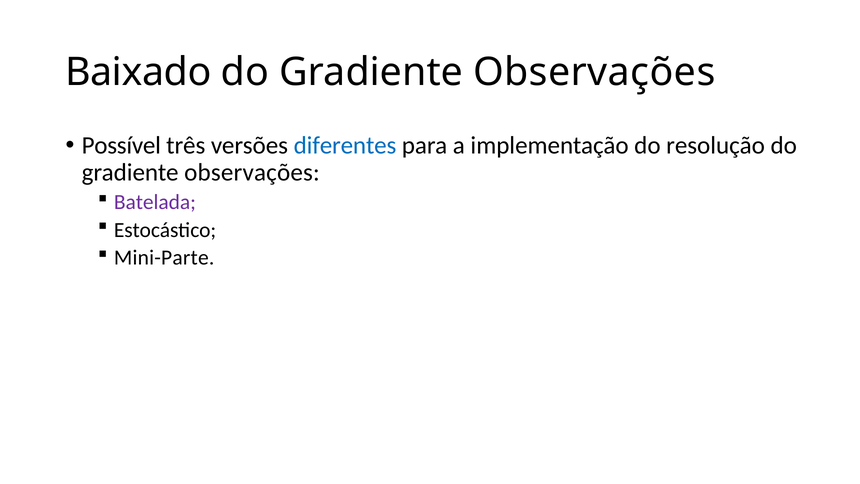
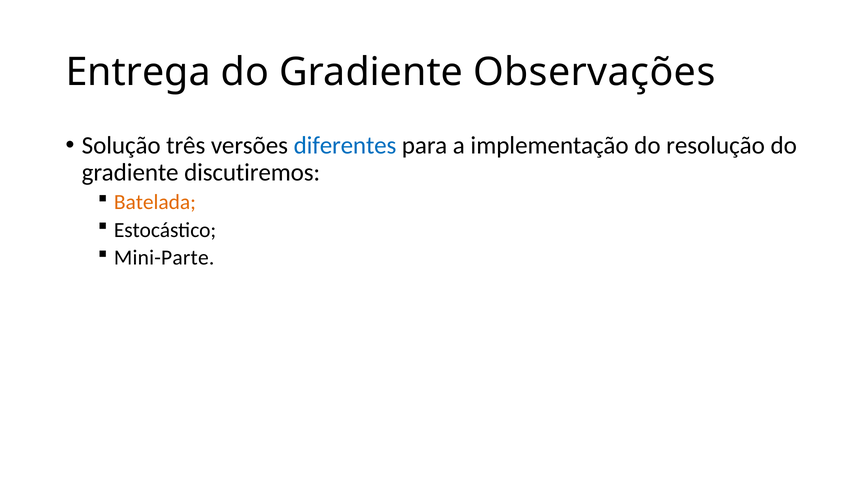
Baixado: Baixado -> Entrega
Possível: Possível -> Solução
observações at (252, 172): observações -> discutiremos
Batelada colour: purple -> orange
